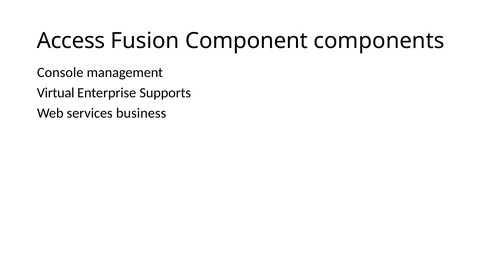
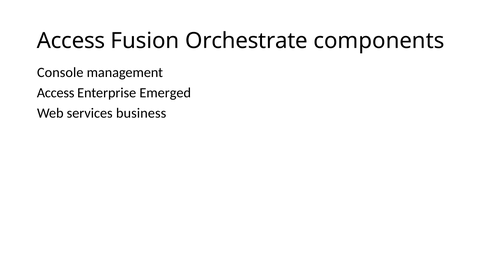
Component: Component -> Orchestrate
Virtual at (56, 93): Virtual -> Access
Supports: Supports -> Emerged
